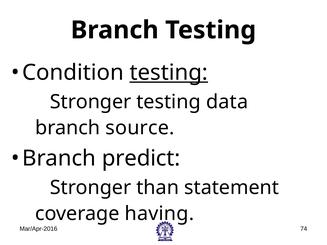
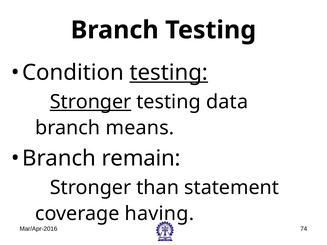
Stronger at (91, 102) underline: none -> present
source: source -> means
predict: predict -> remain
